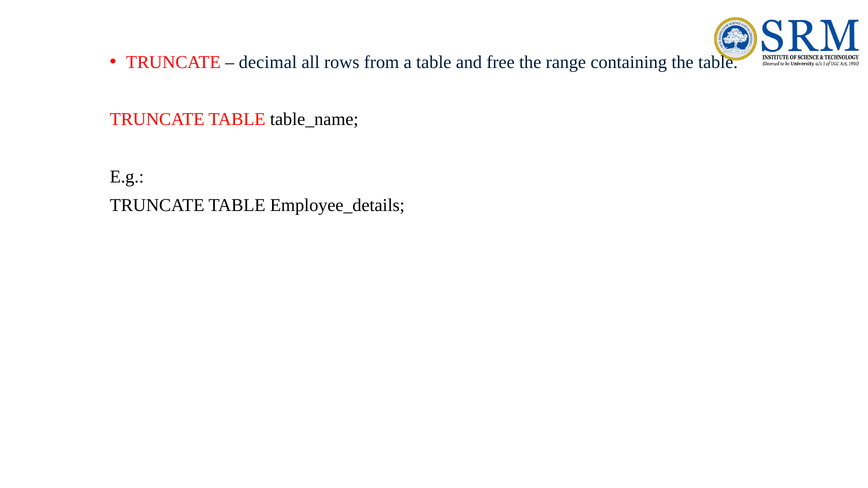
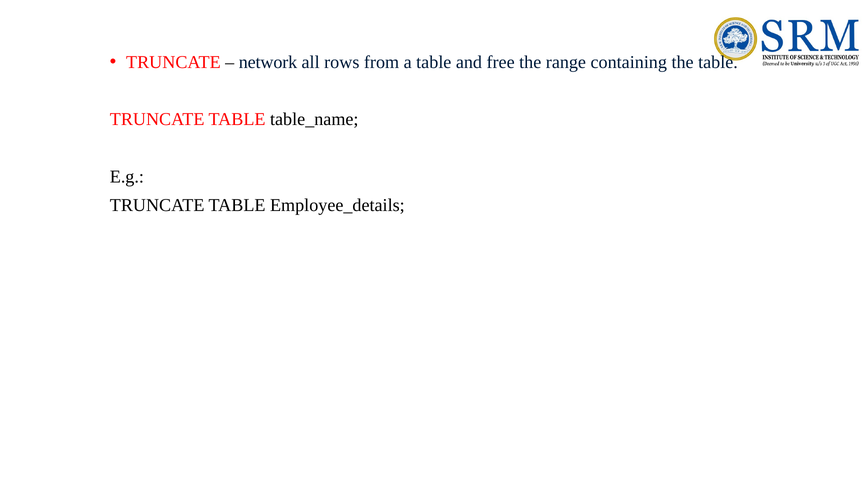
decimal: decimal -> network
